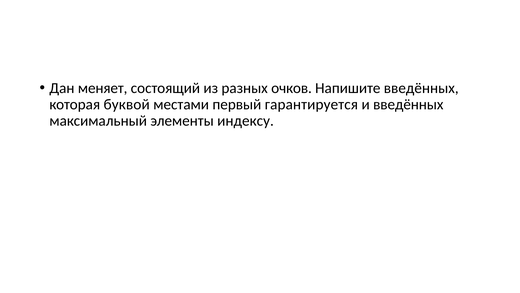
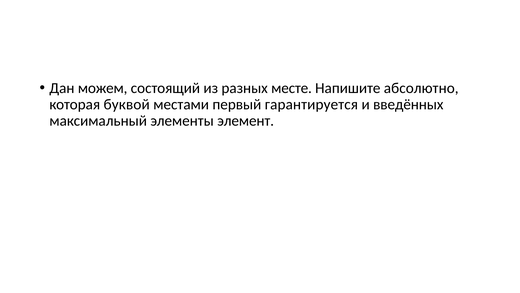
меняет: меняет -> можем
очков: очков -> месте
Напишите введённых: введённых -> абсолютно
индексу: индексу -> элемент
